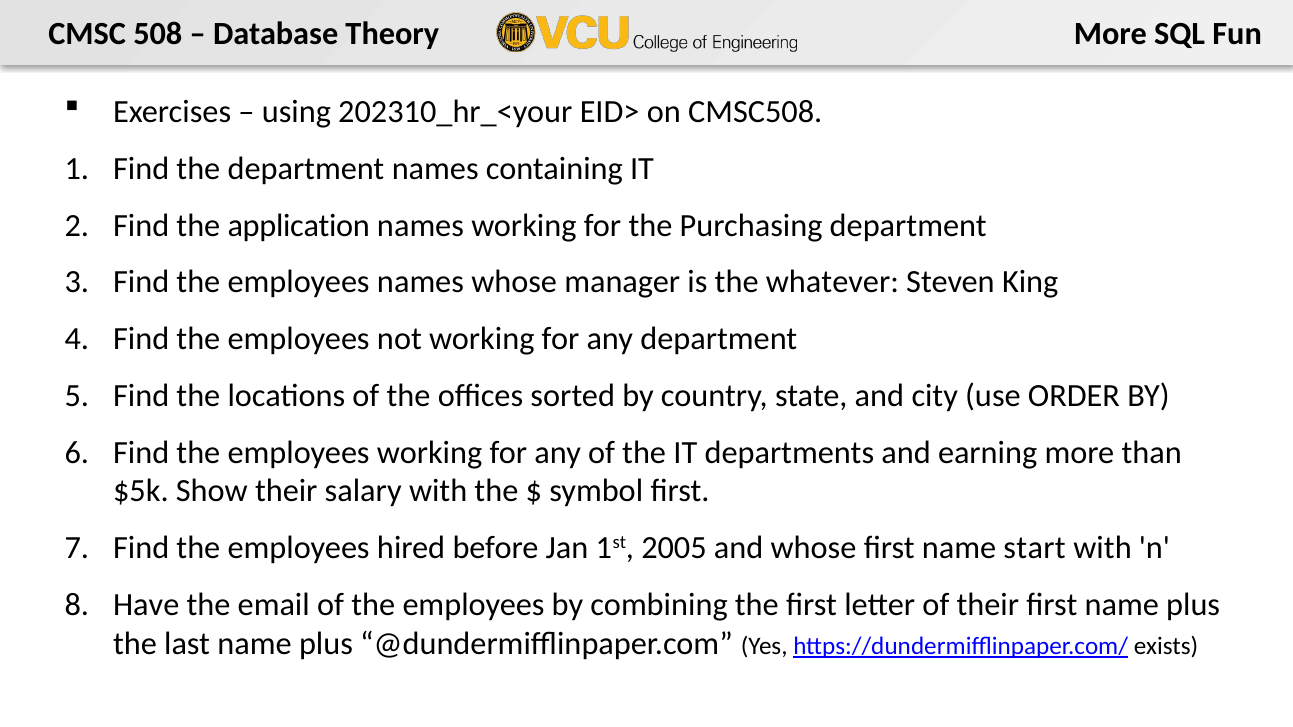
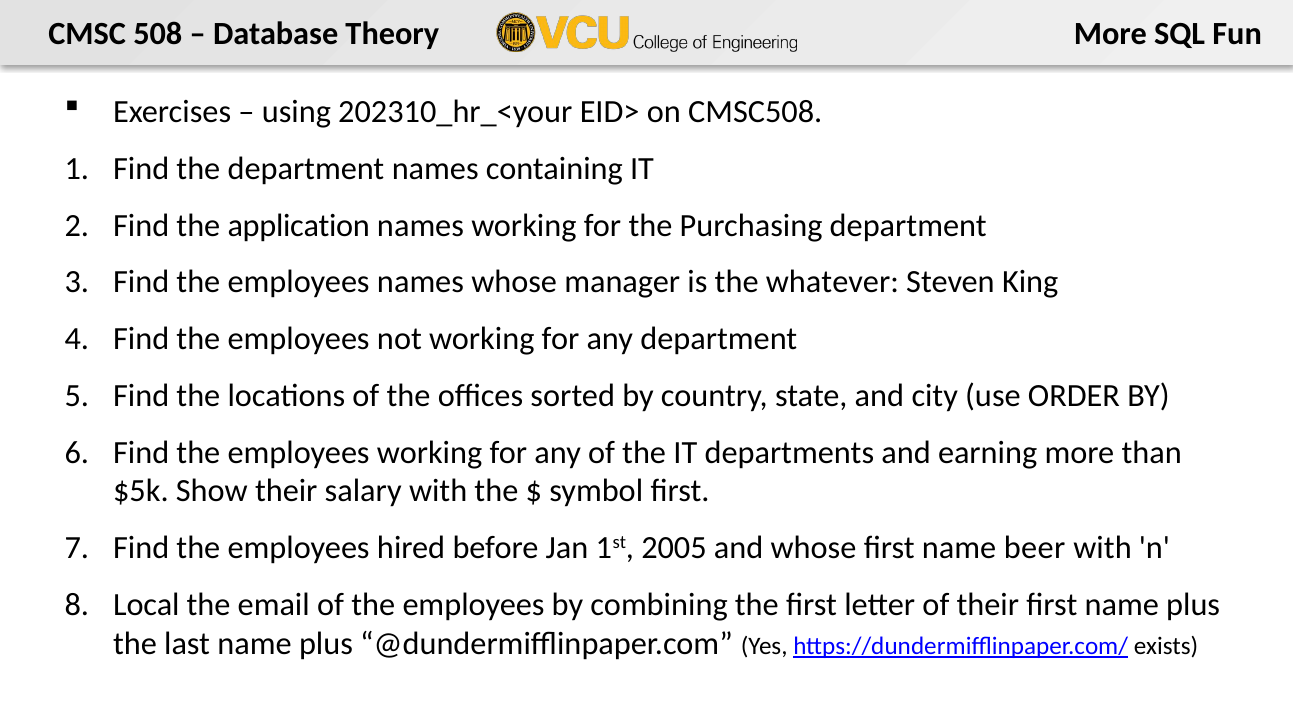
start: start -> beer
Have: Have -> Local
